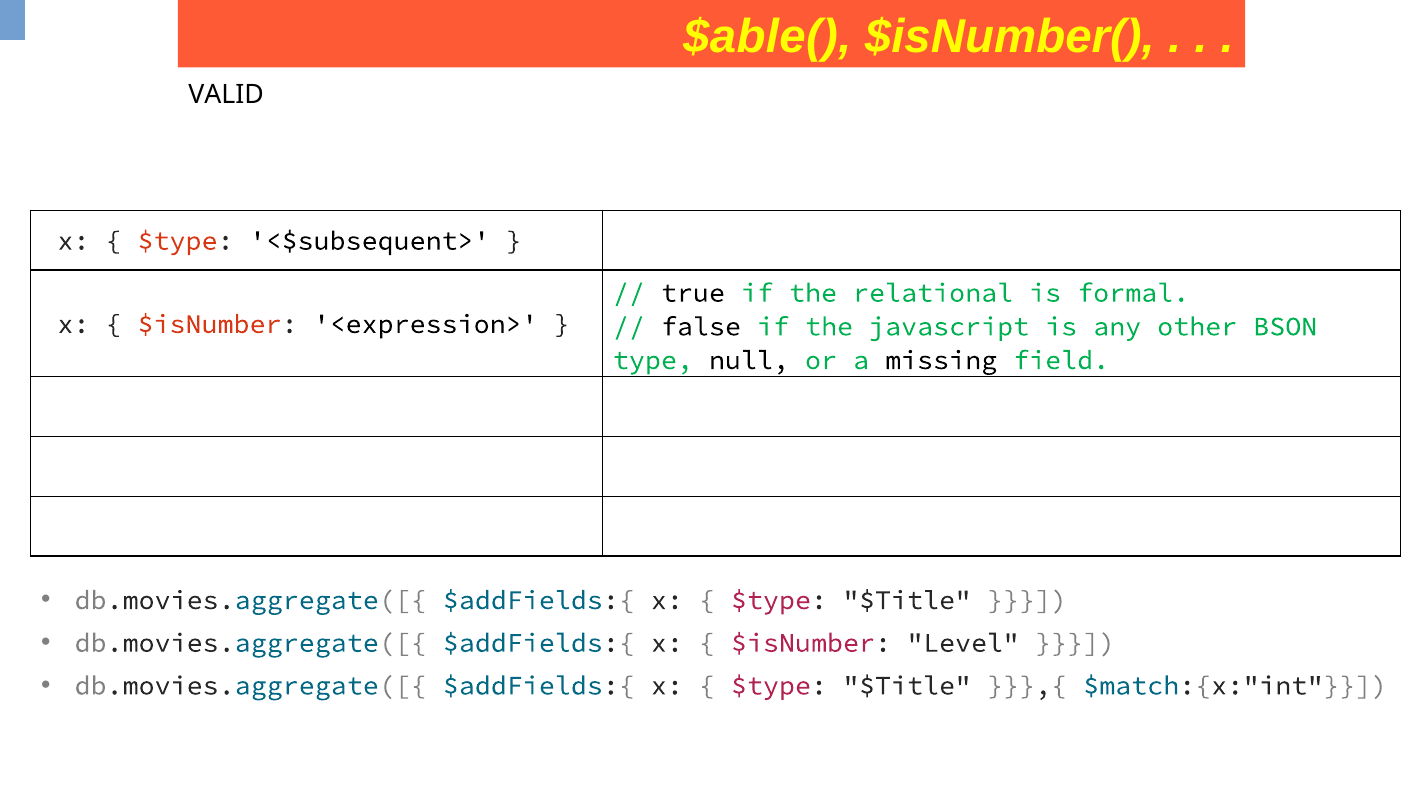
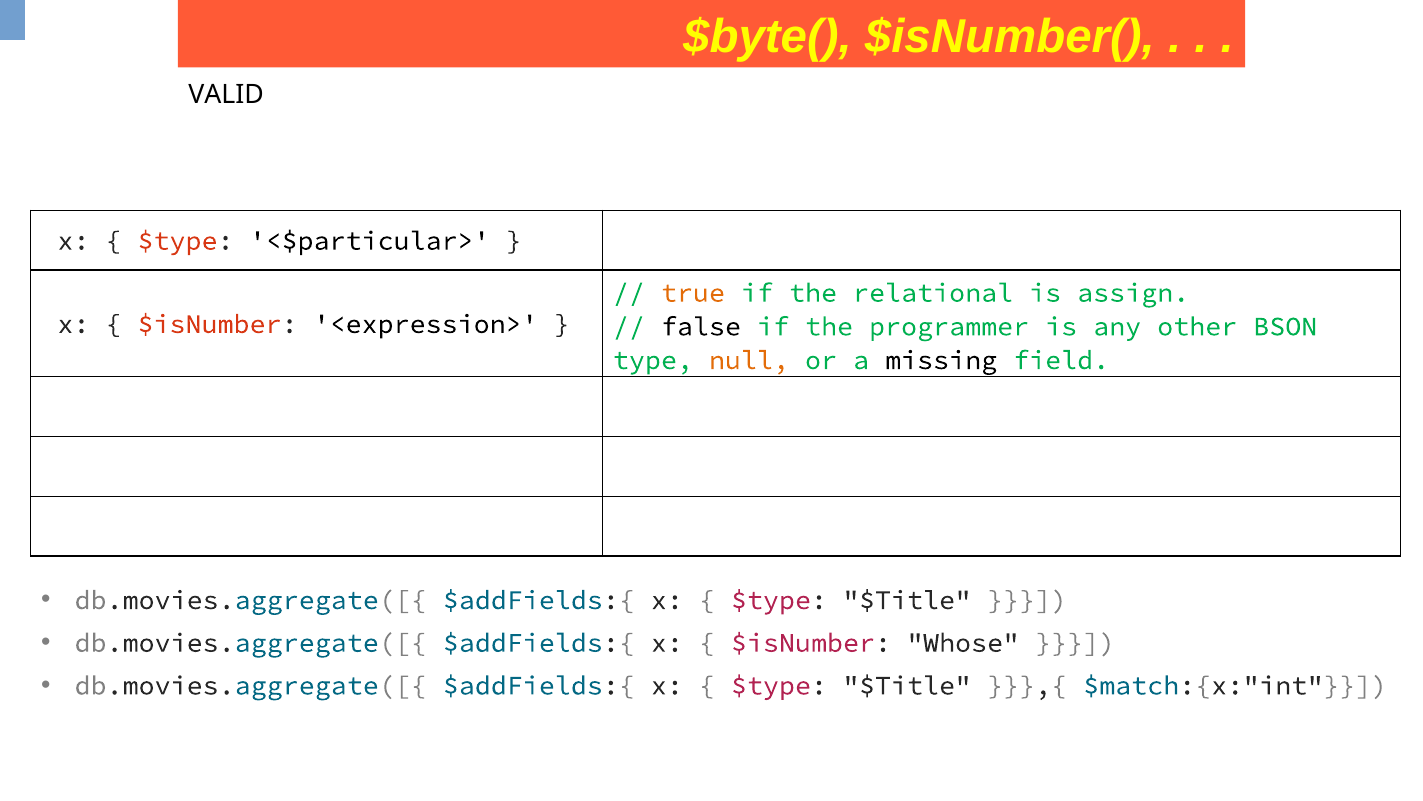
$able(: $able( -> $byte(
<$subsequent>: <$subsequent> -> <$particular>
true colour: black -> orange
formal: formal -> assign
javascript: javascript -> programmer
null colour: black -> orange
Level: Level -> Whose
